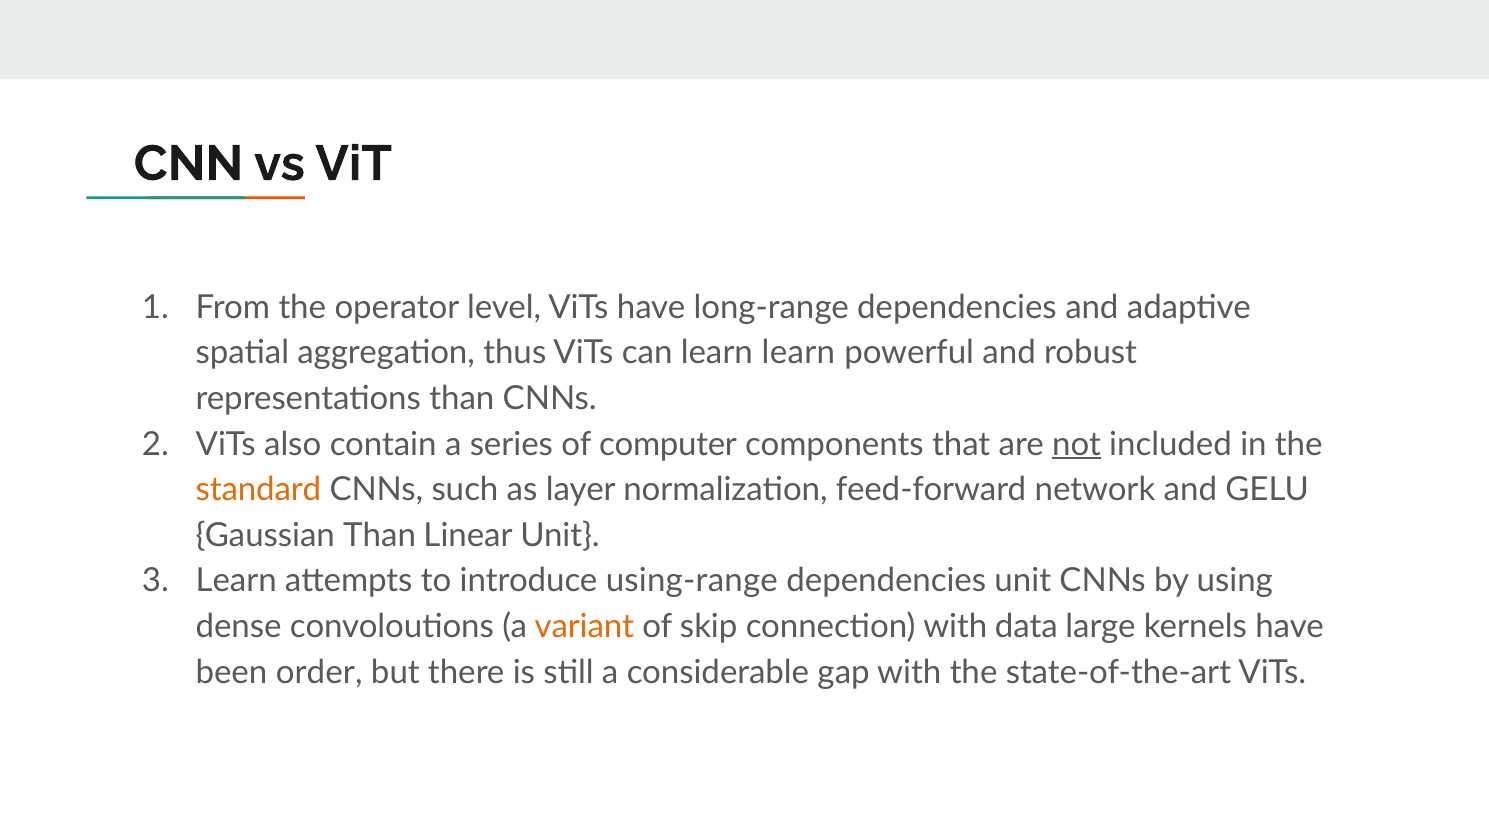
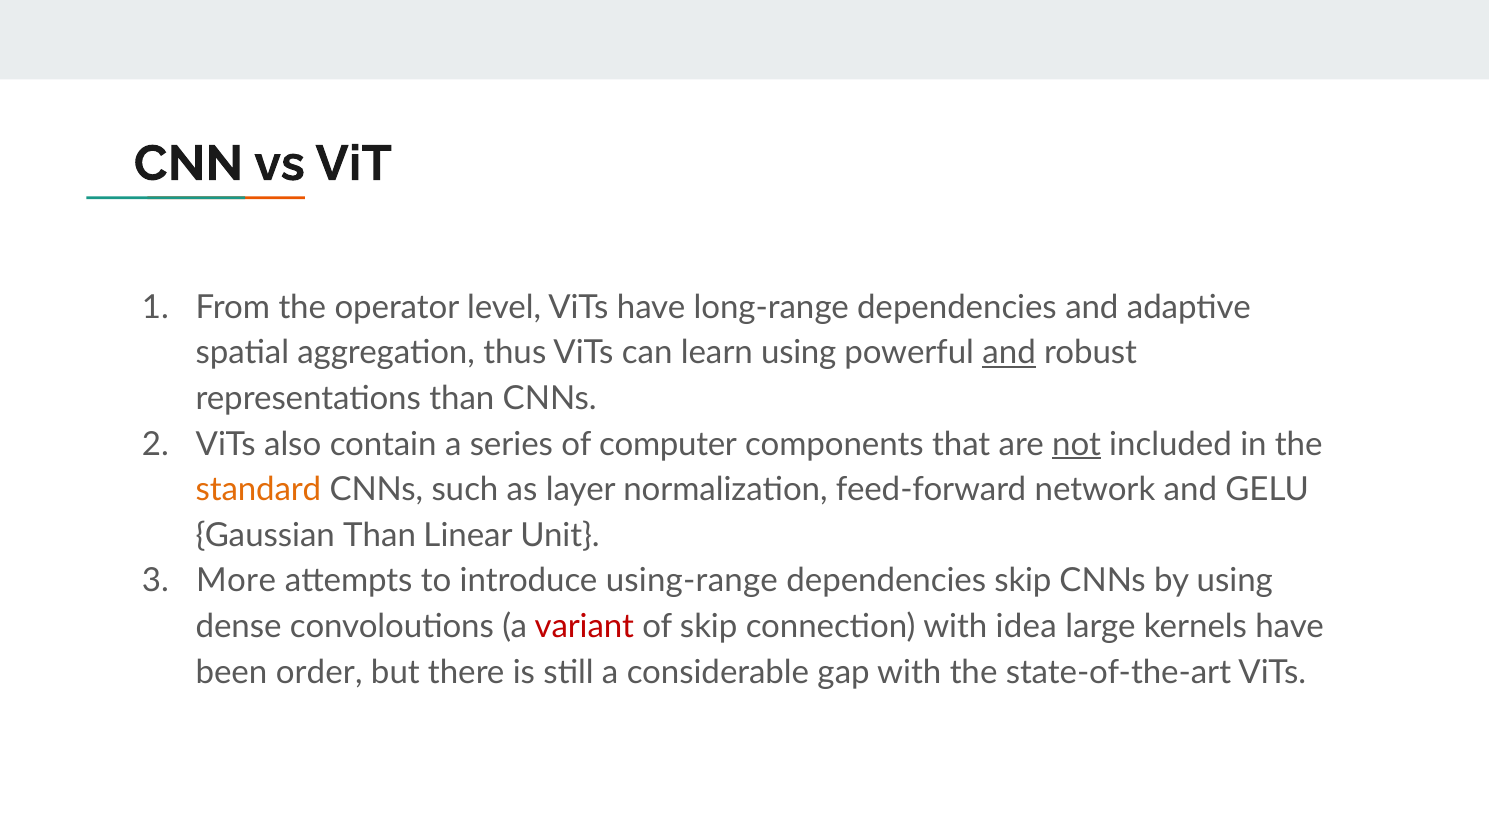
learn learn: learn -> using
and at (1009, 353) underline: none -> present
Learn at (236, 581): Learn -> More
dependencies unit: unit -> skip
variant colour: orange -> red
data: data -> idea
